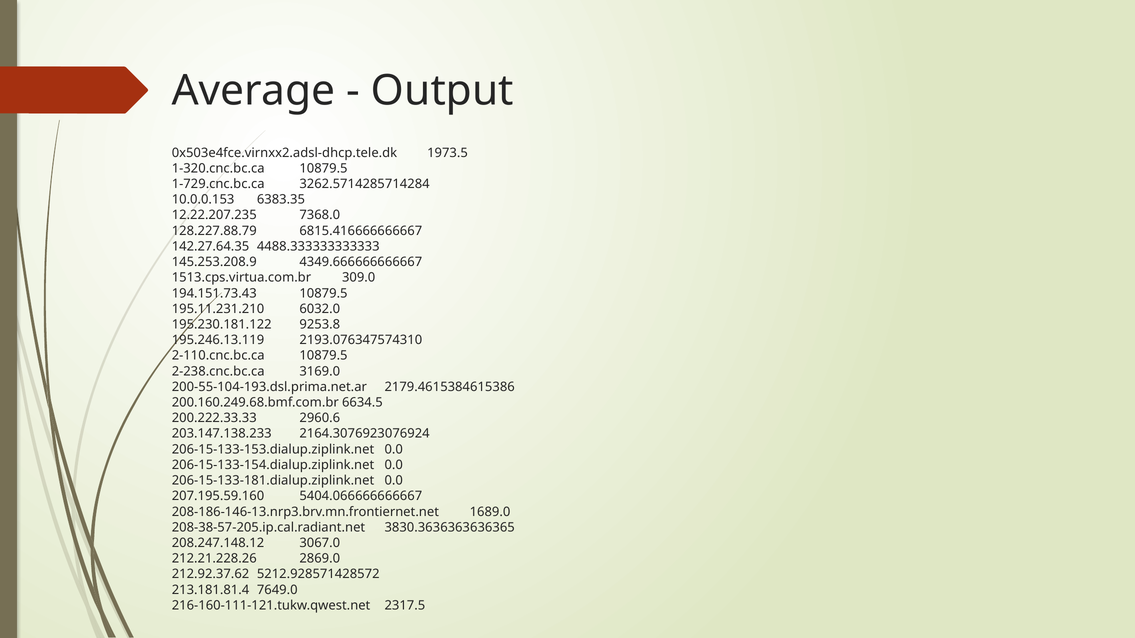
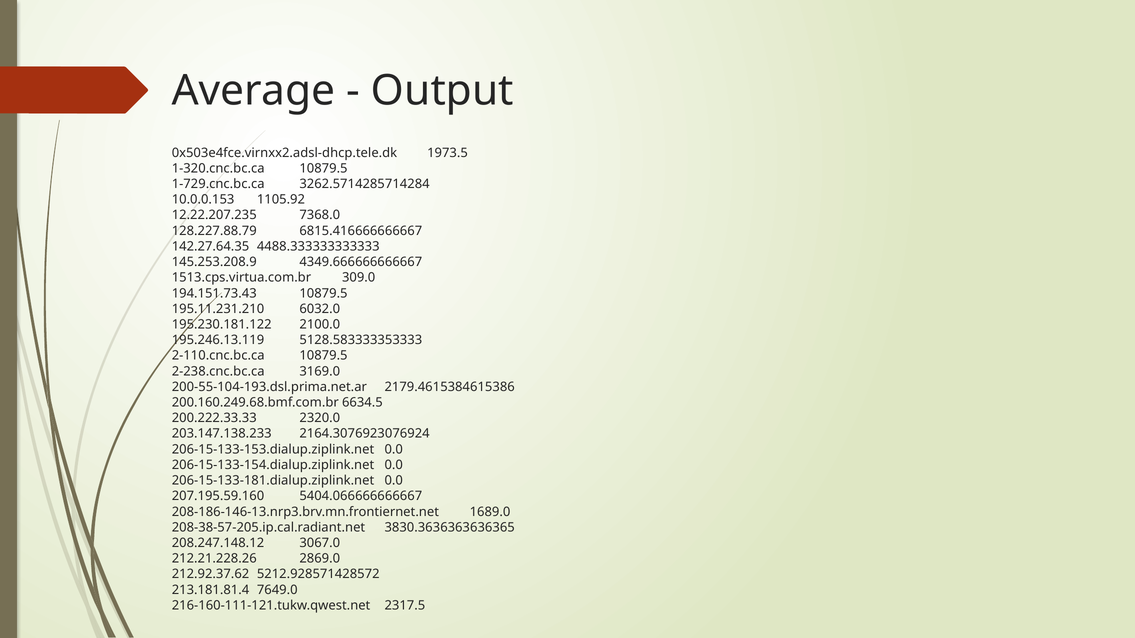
6383.35: 6383.35 -> 1105.92
9253.8: 9253.8 -> 2100.0
2193.076347574310: 2193.076347574310 -> 5128.583333353333
2960.6: 2960.6 -> 2320.0
